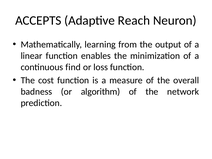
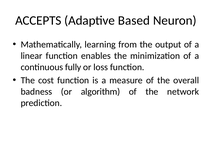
Reach: Reach -> Based
find: find -> fully
